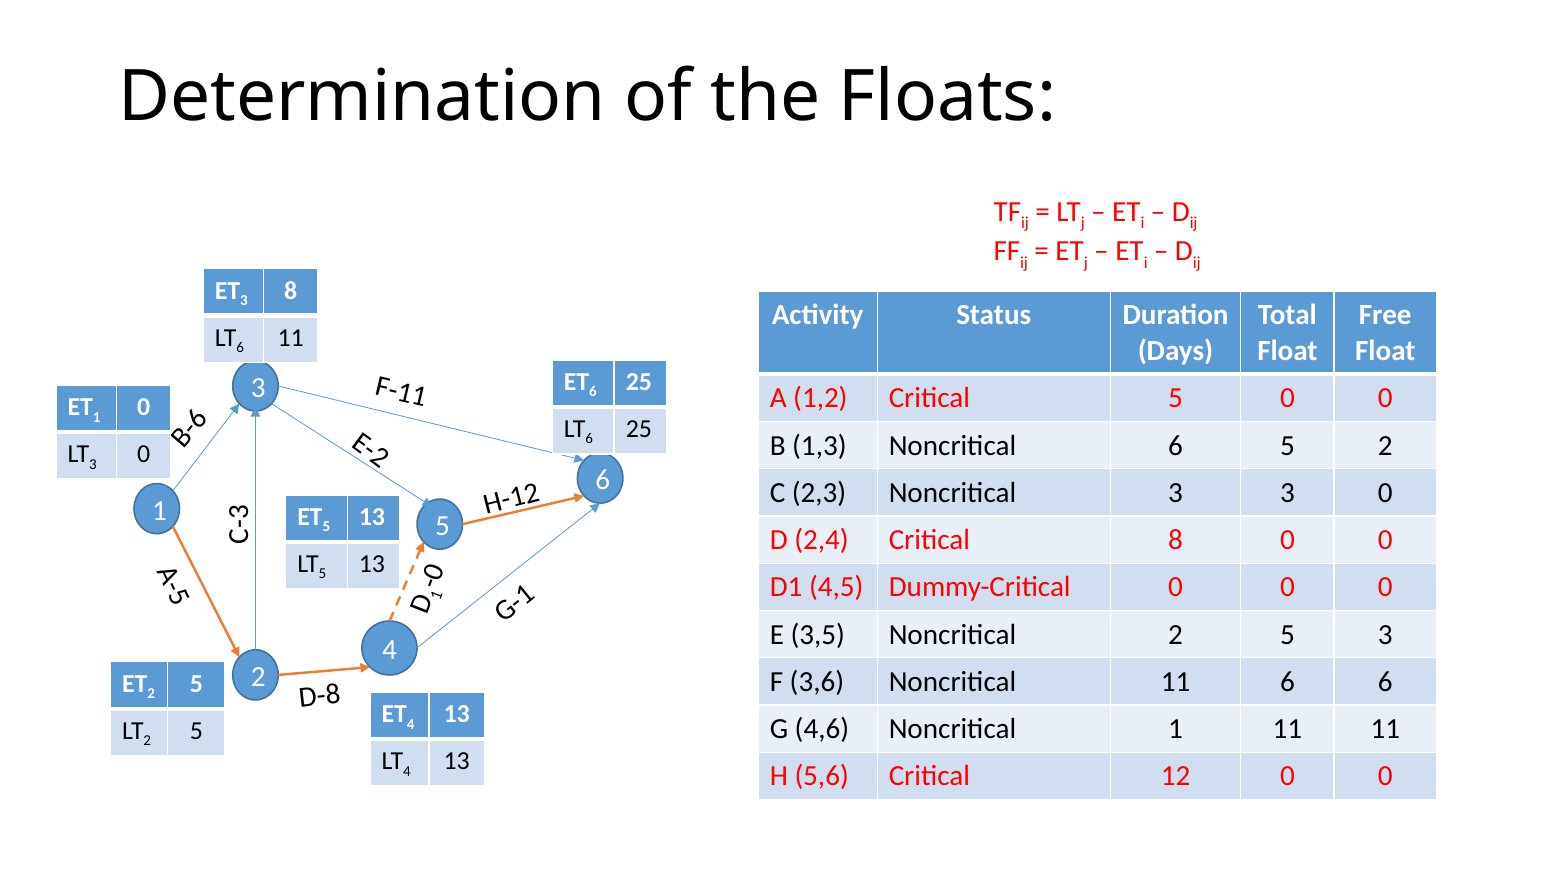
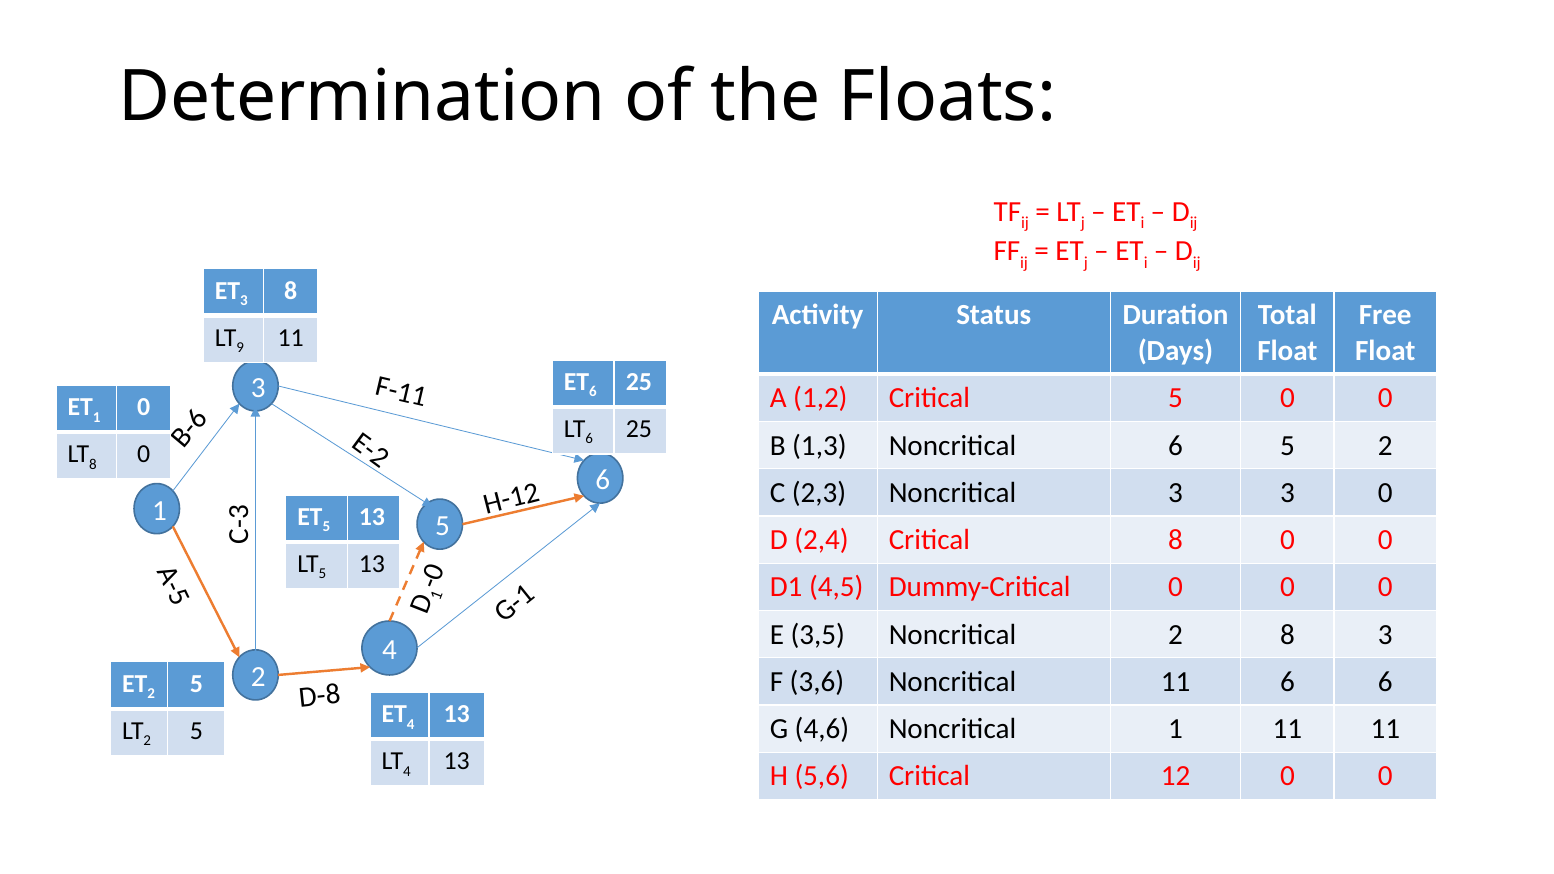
6 at (240, 348): 6 -> 9
3 at (93, 464): 3 -> 8
Noncritical 2 5: 5 -> 8
